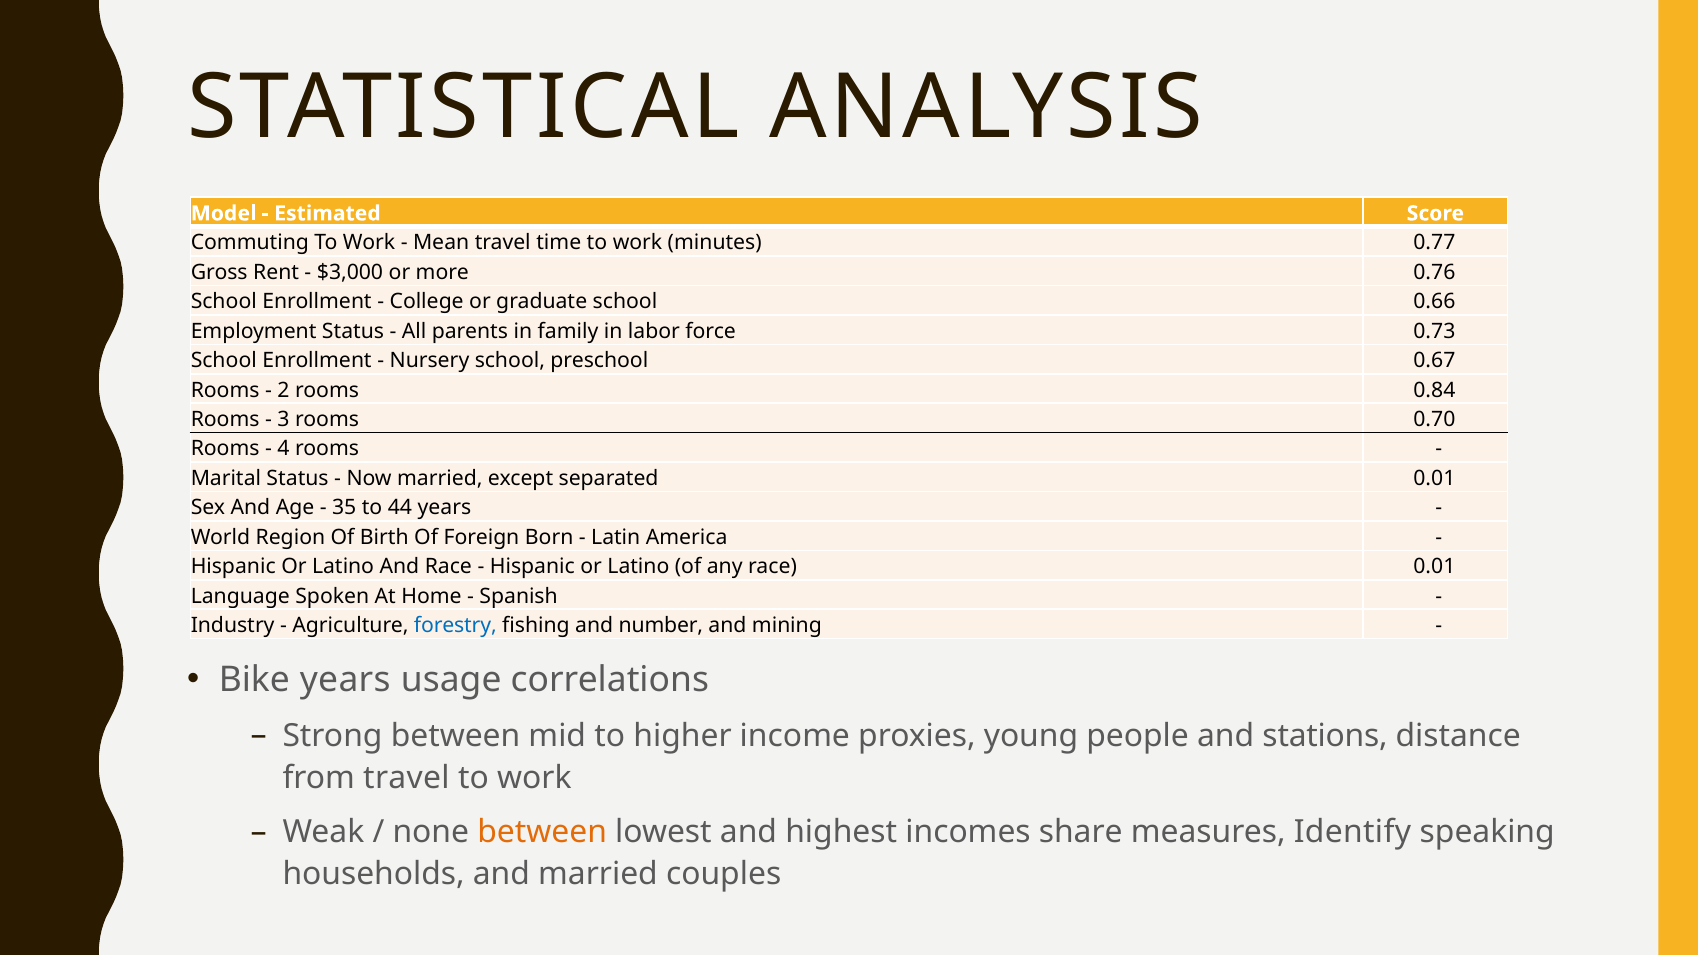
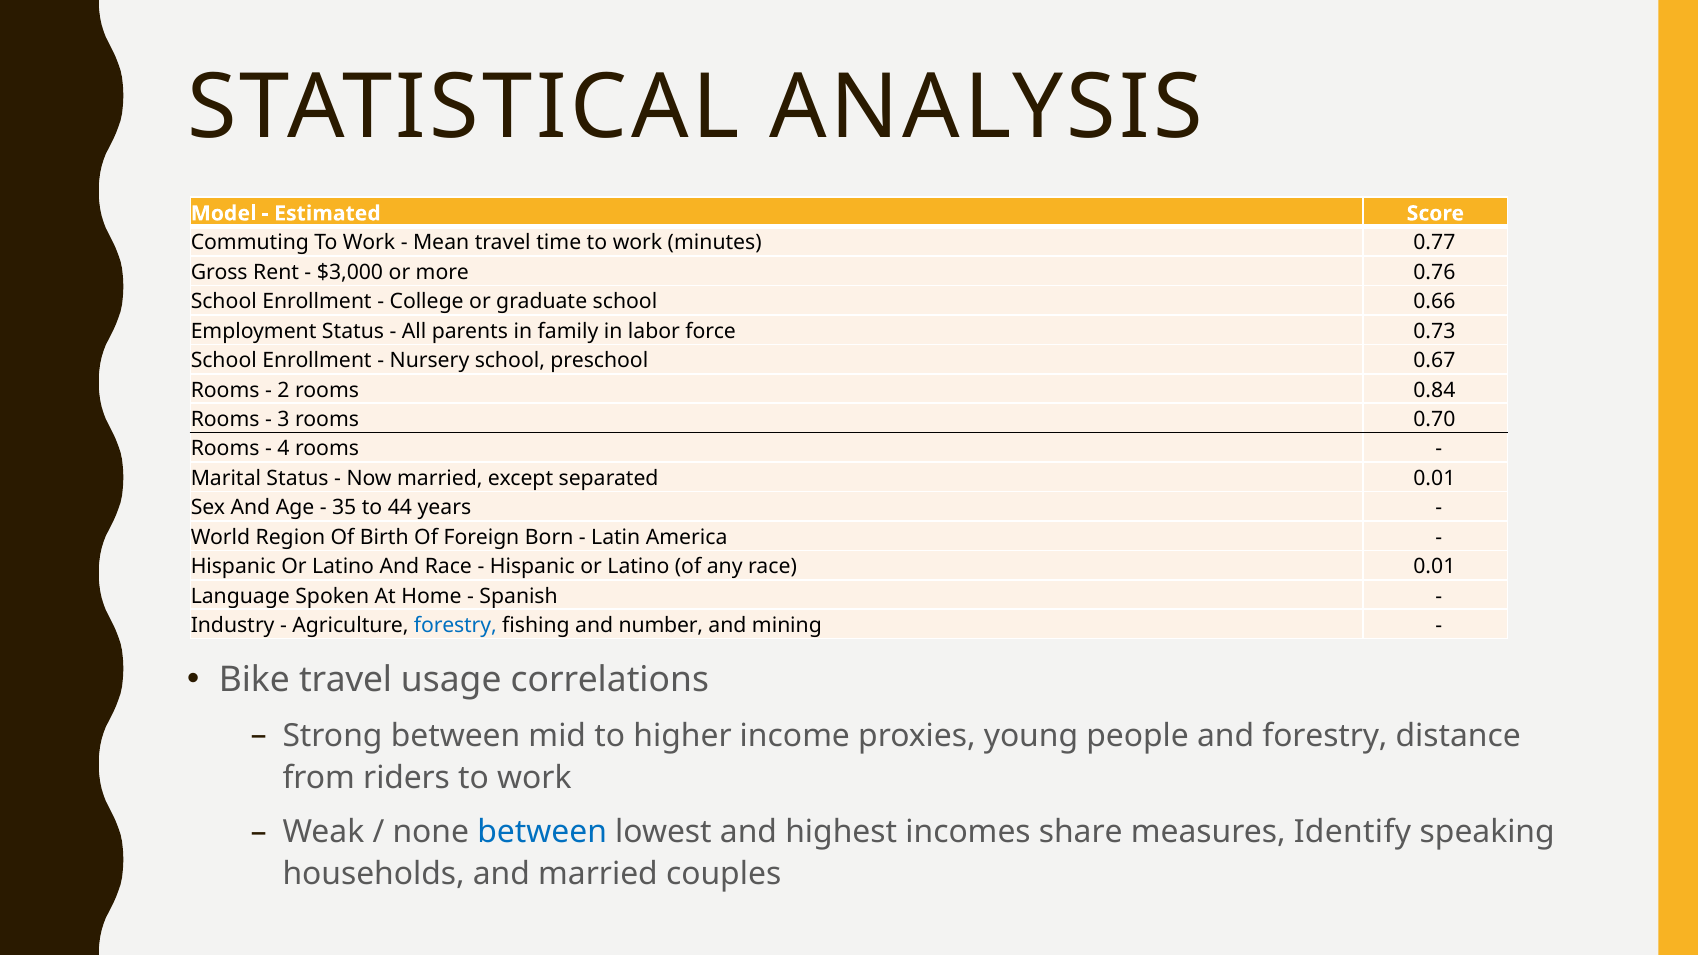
Bike years: years -> travel
and stations: stations -> forestry
from travel: travel -> riders
between at (542, 832) colour: orange -> blue
